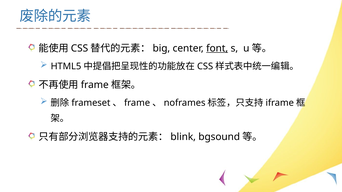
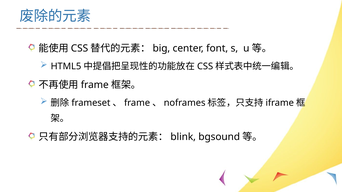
font underline: present -> none
